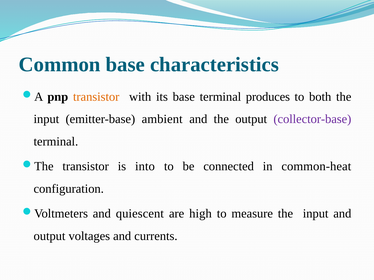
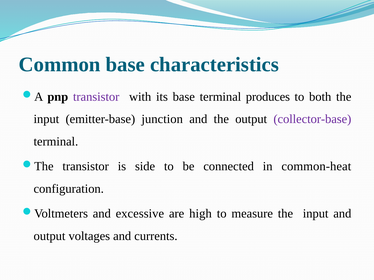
transistor at (96, 97) colour: orange -> purple
ambient: ambient -> junction
into: into -> side
quiescent: quiescent -> excessive
